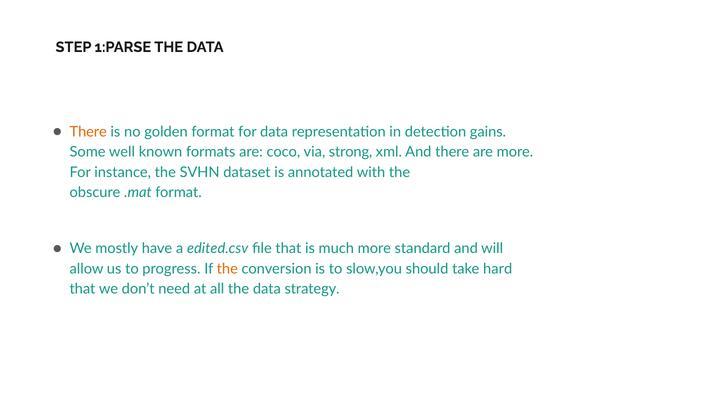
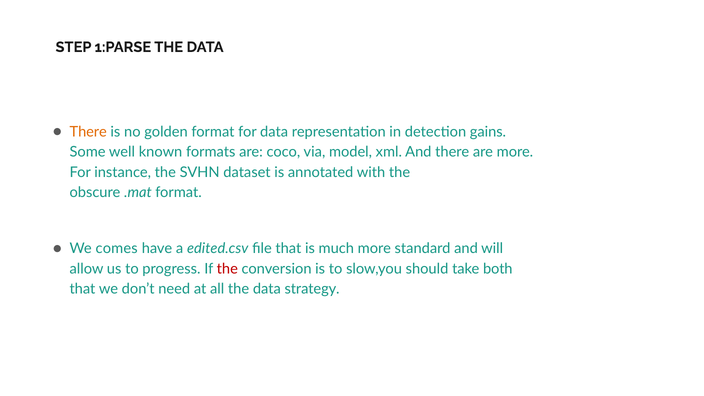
strong: strong -> model
mostly: mostly -> comes
the at (227, 269) colour: orange -> red
hard: hard -> both
